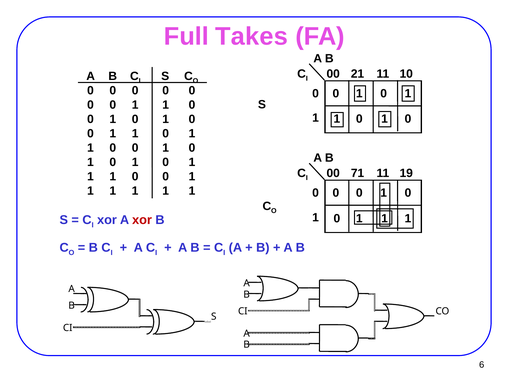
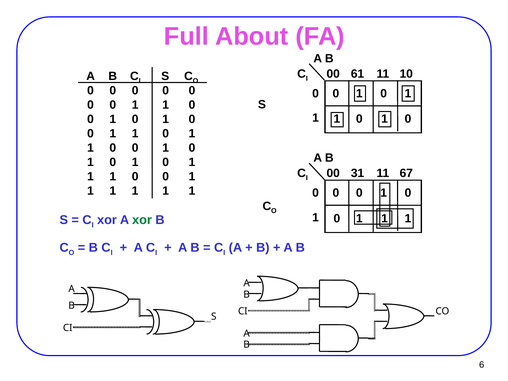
Takes: Takes -> About
21: 21 -> 61
71: 71 -> 31
19: 19 -> 67
xor at (142, 220) colour: red -> green
